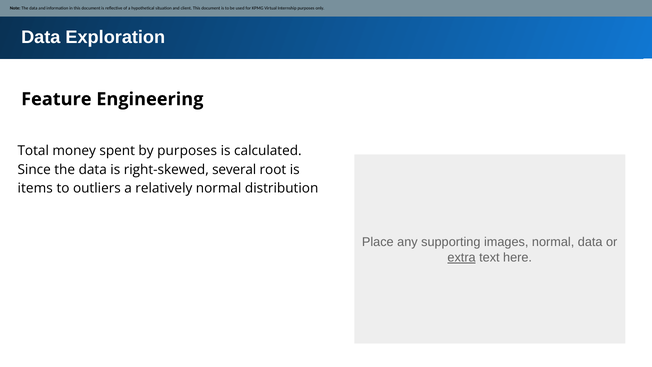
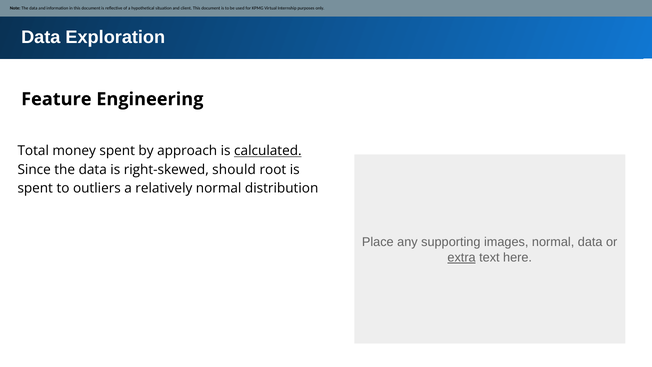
by purposes: purposes -> approach
calculated underline: none -> present
several: several -> should
items at (35, 188): items -> spent
